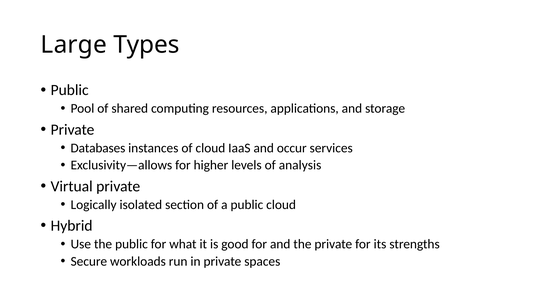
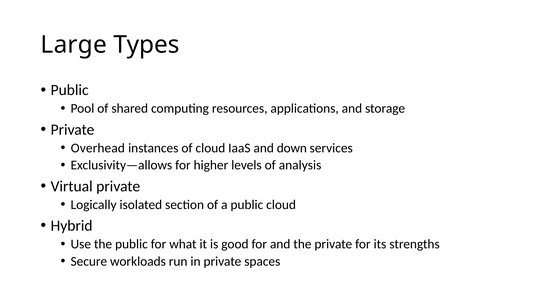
Databases: Databases -> Overhead
occur: occur -> down
